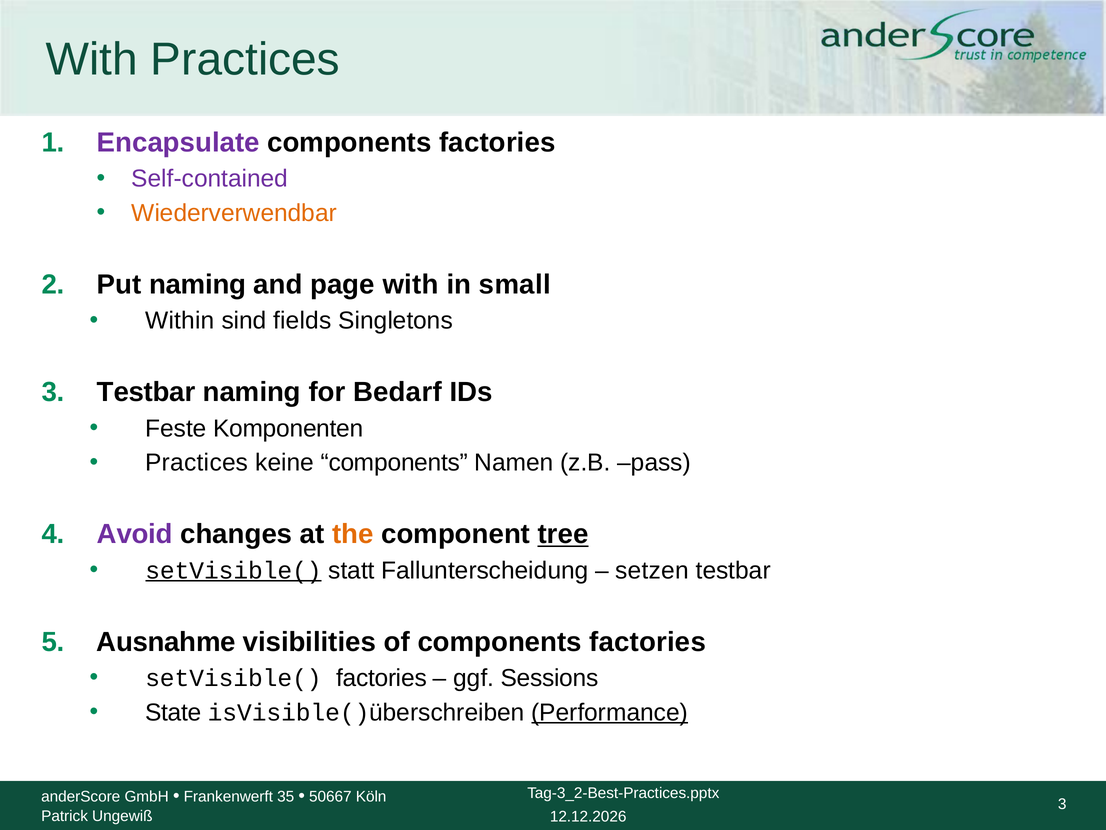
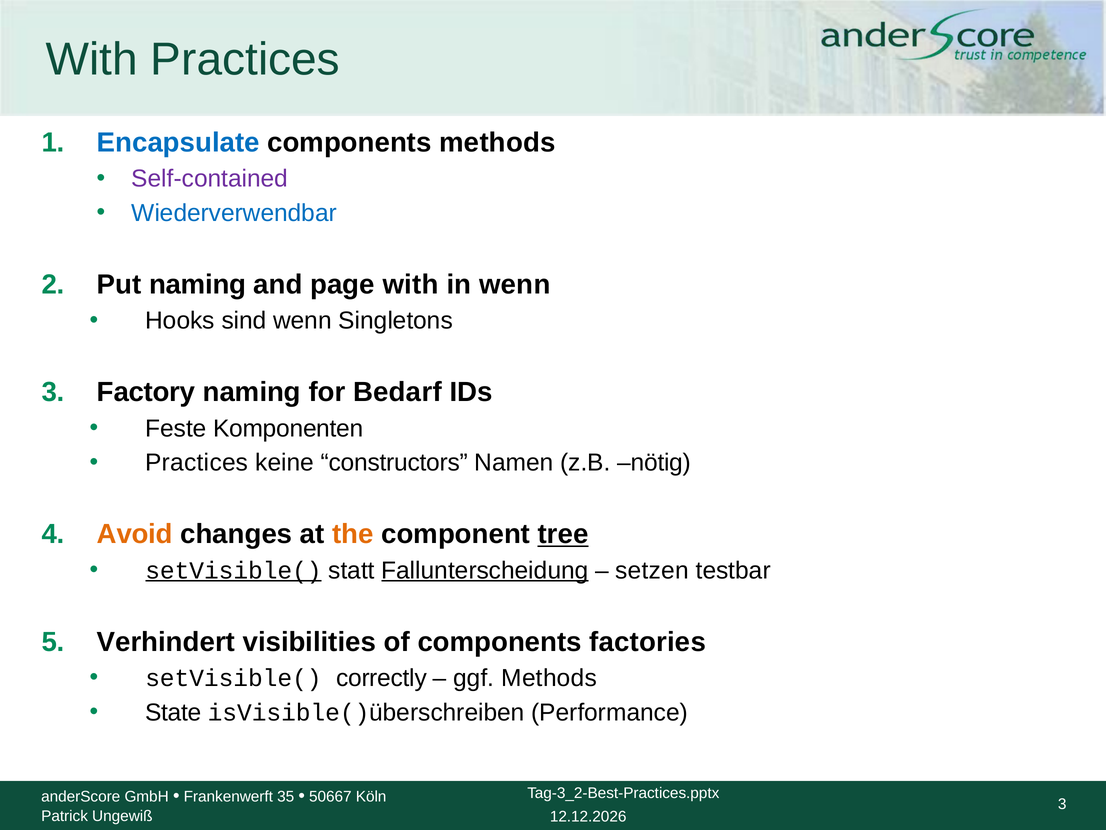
Encapsulate colour: purple -> blue
factories at (497, 143): factories -> methods
Wiederverwendbar colour: orange -> blue
in small: small -> wenn
Within: Within -> Hooks
sind fields: fields -> wenn
Testbar at (146, 392): Testbar -> Factory
keine components: components -> constructors
pass: pass -> nötig
Avoid colour: purple -> orange
Fallunterscheidung underline: none -> present
Ausnahme: Ausnahme -> Verhindert
setVisible( factories: factories -> correctly
ggf Sessions: Sessions -> Methods
Performance underline: present -> none
